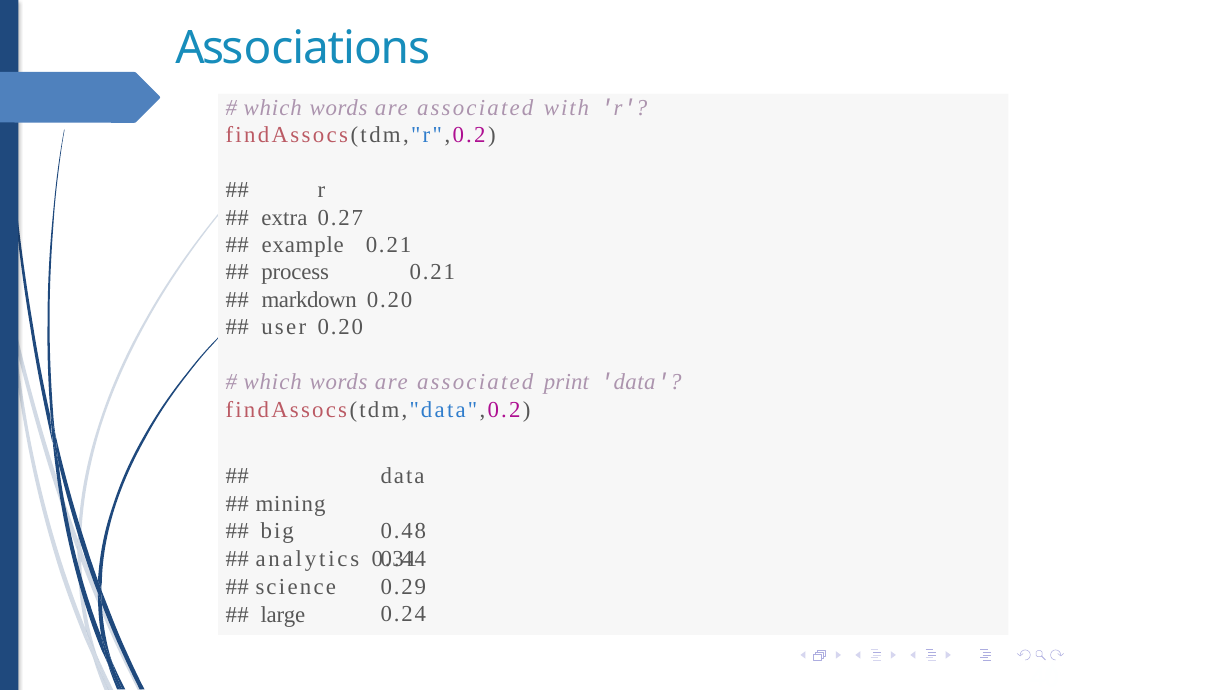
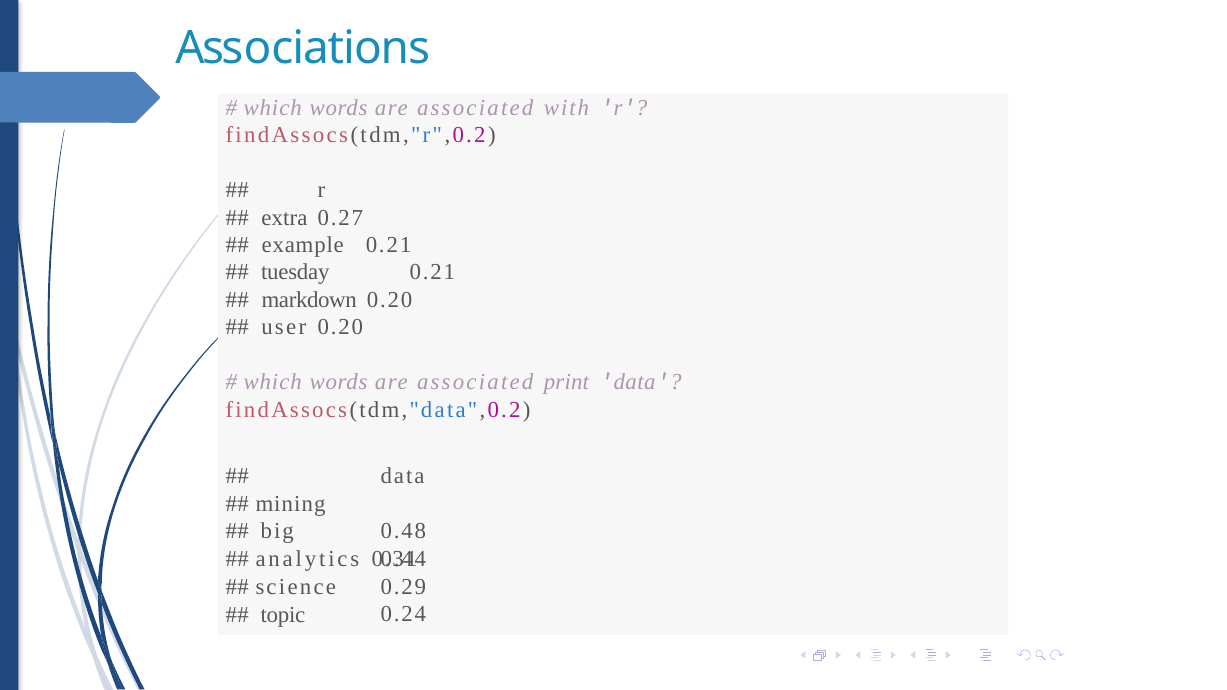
process: process -> tuesday
large: large -> topic
